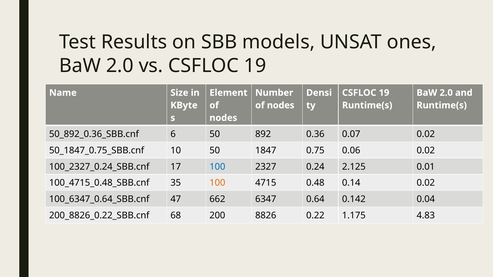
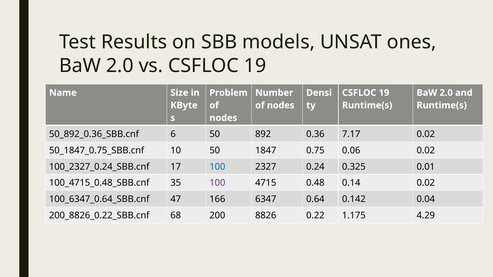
Element: Element -> Problem
0.07: 0.07 -> 7.17
2.125: 2.125 -> 0.325
100 at (217, 183) colour: orange -> purple
662: 662 -> 166
4.83: 4.83 -> 4.29
